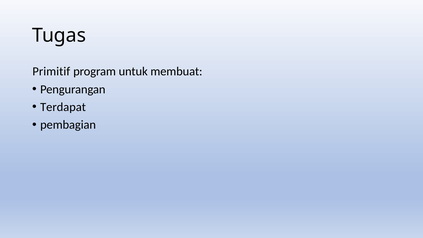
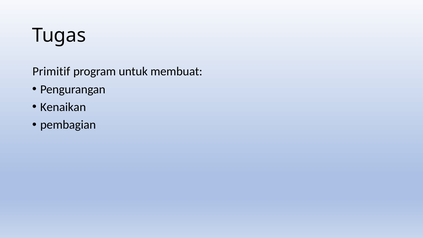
Terdapat: Terdapat -> Kenaikan
